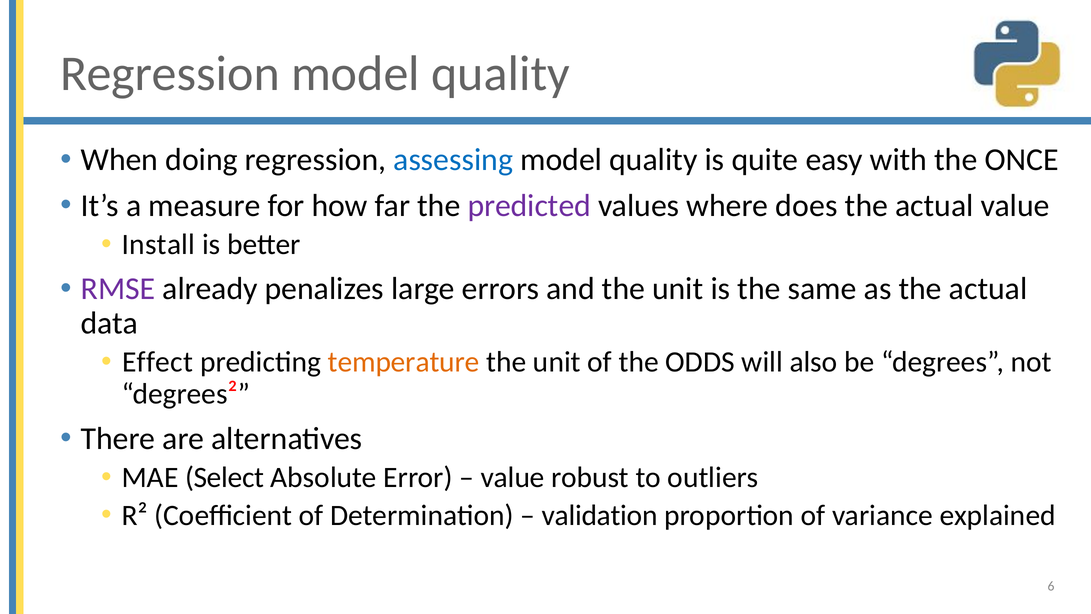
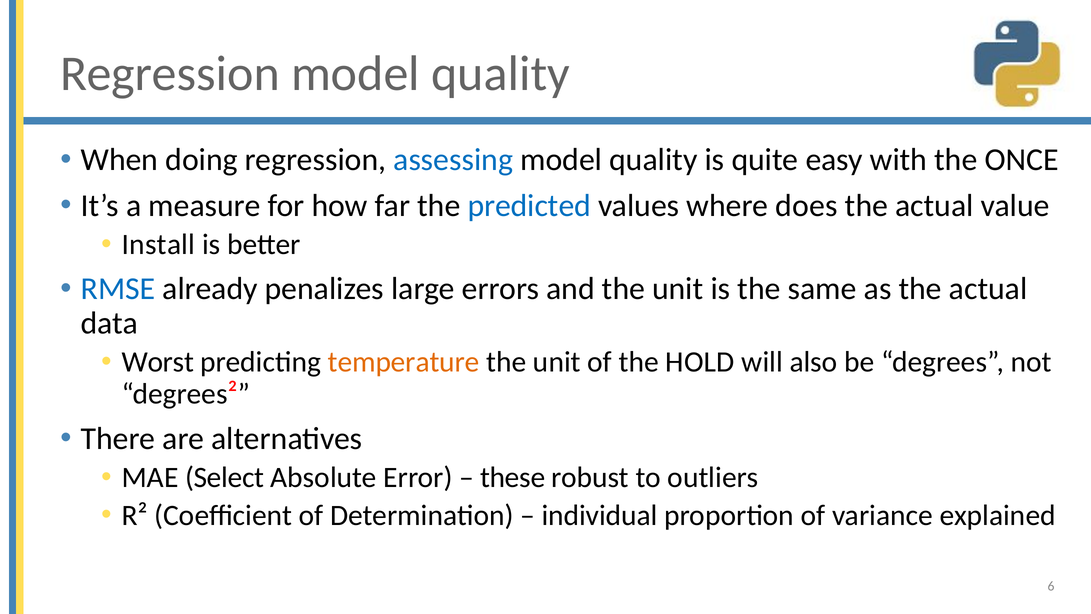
predicted colour: purple -> blue
RMSE colour: purple -> blue
Effect: Effect -> Worst
ODDS: ODDS -> HOLD
value at (513, 477): value -> these
validation: validation -> individual
